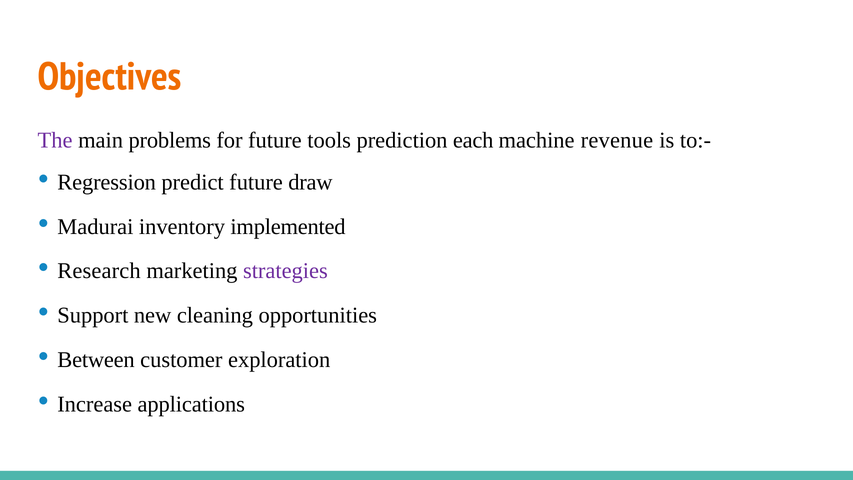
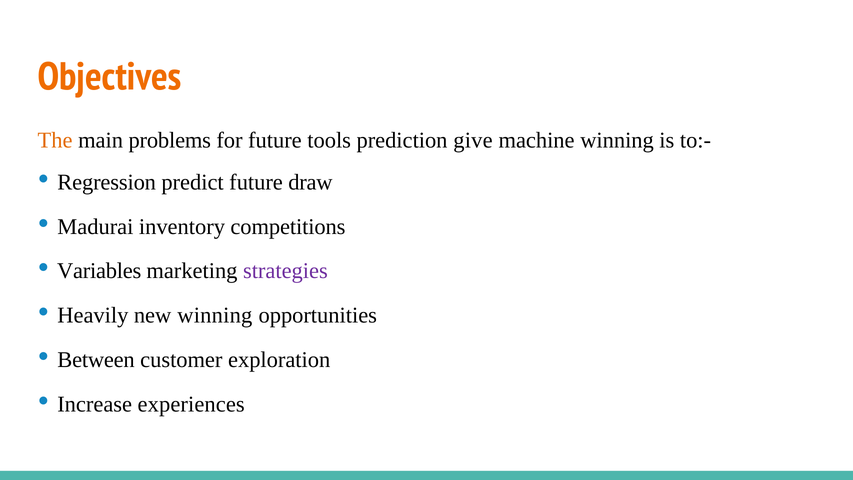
The colour: purple -> orange
each: each -> give
machine revenue: revenue -> winning
implemented: implemented -> competitions
Research: Research -> Variables
Support: Support -> Heavily
new cleaning: cleaning -> winning
applications: applications -> experiences
